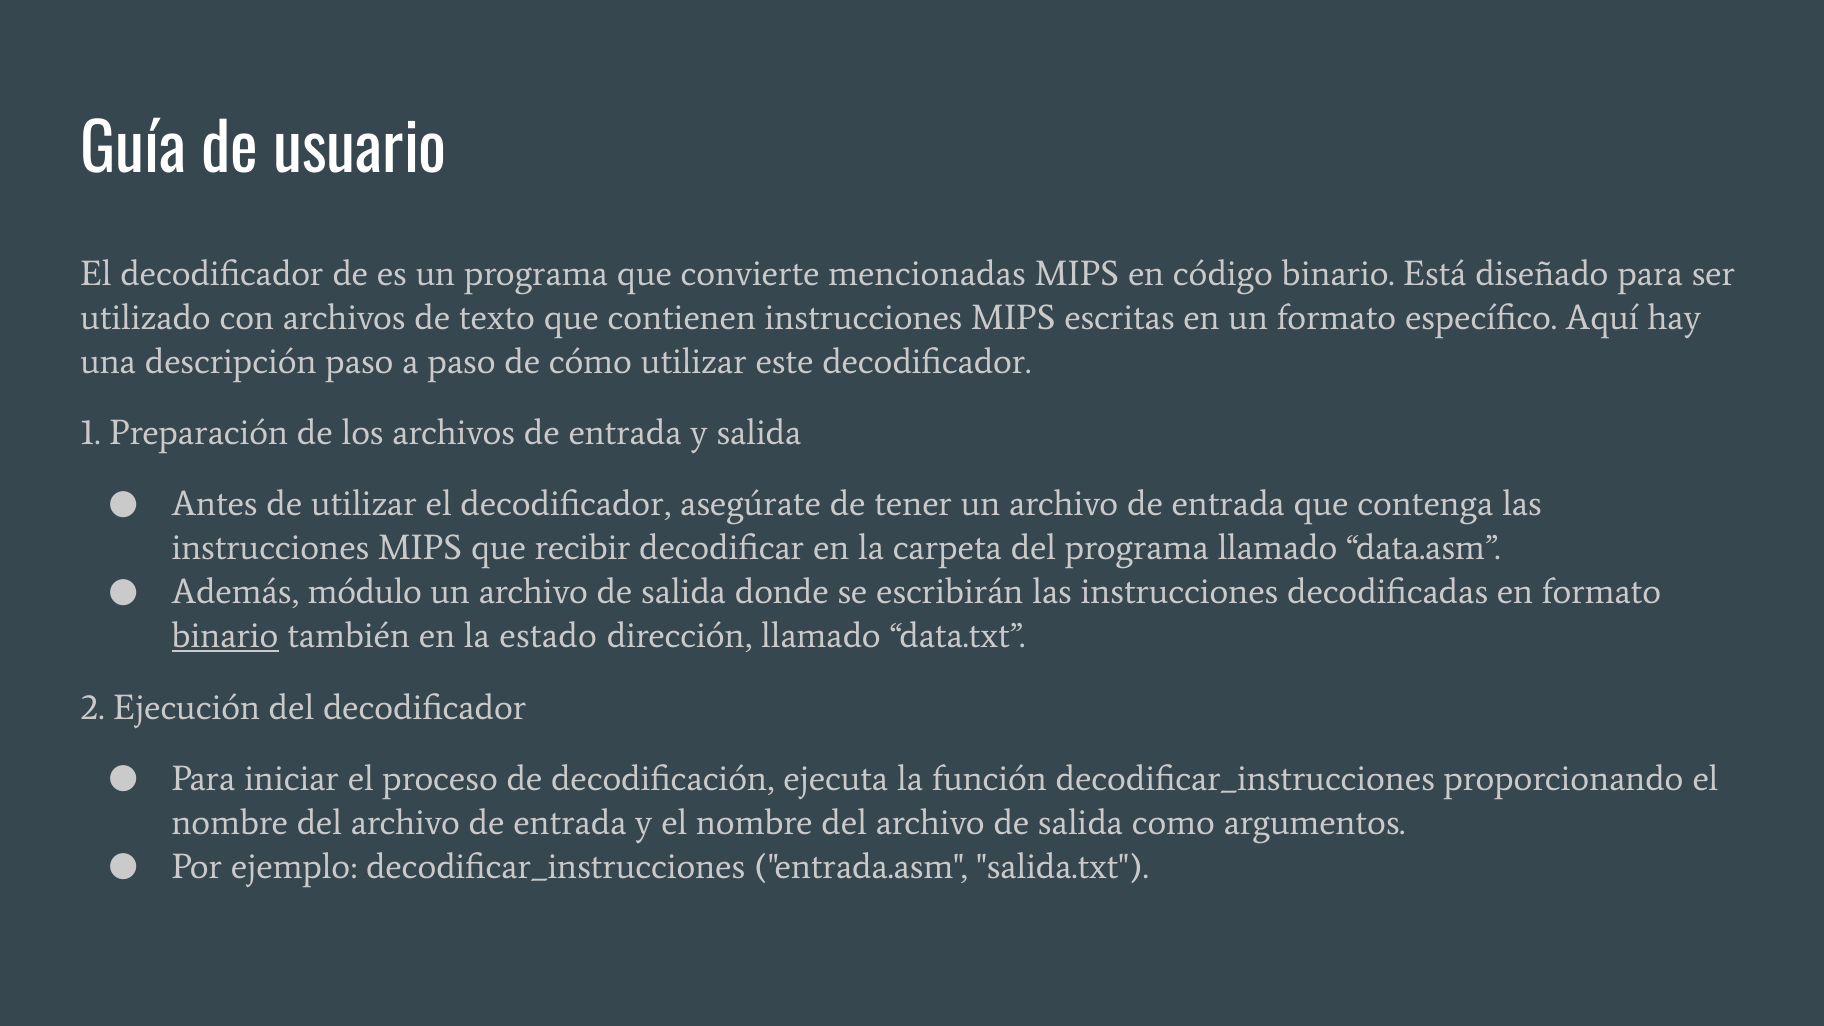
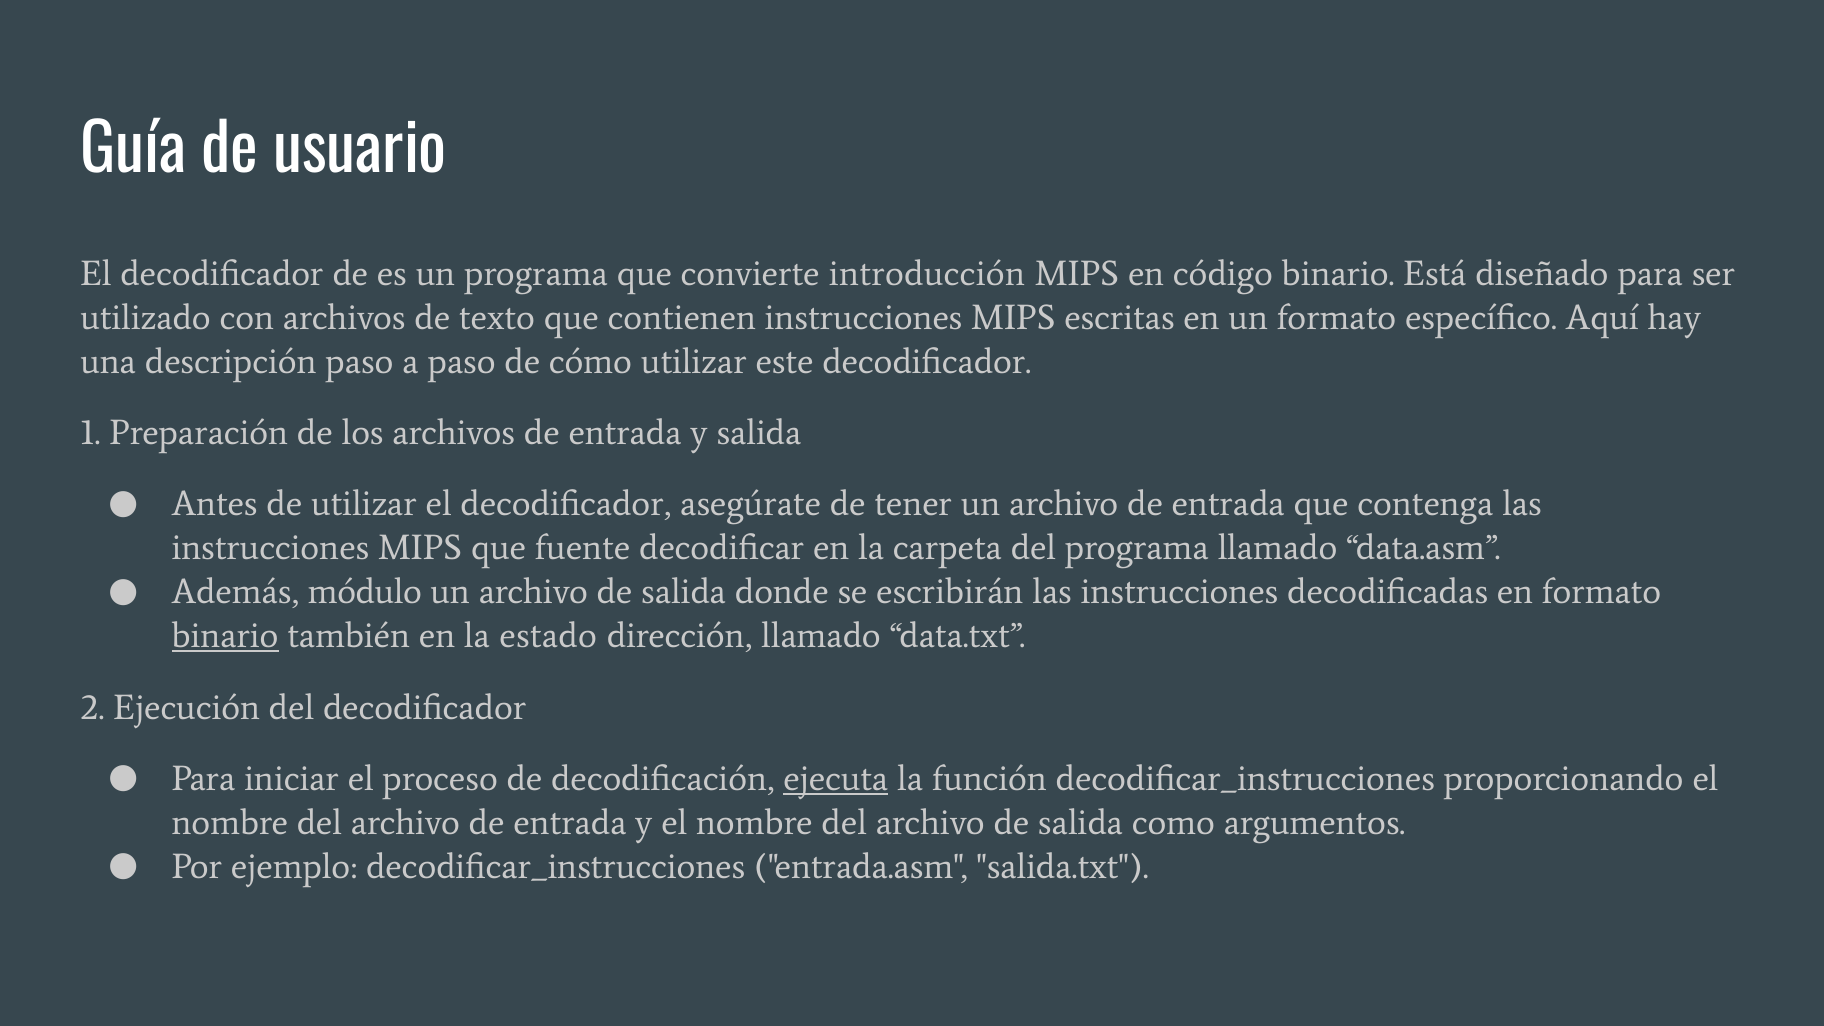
mencionadas: mencionadas -> introducción
recibir: recibir -> fuente
ejecuta underline: none -> present
